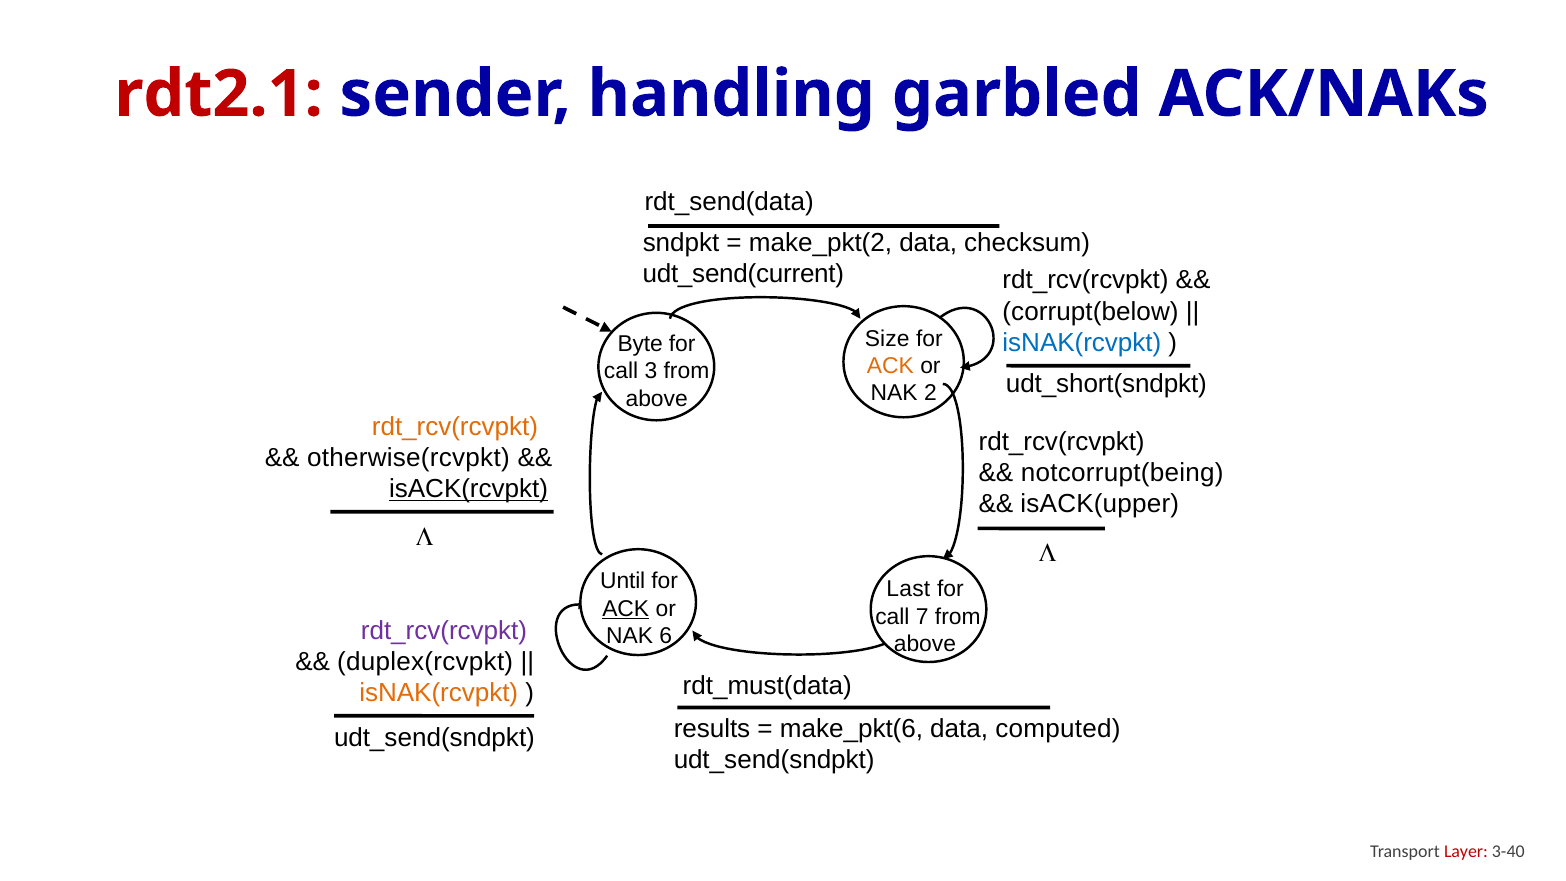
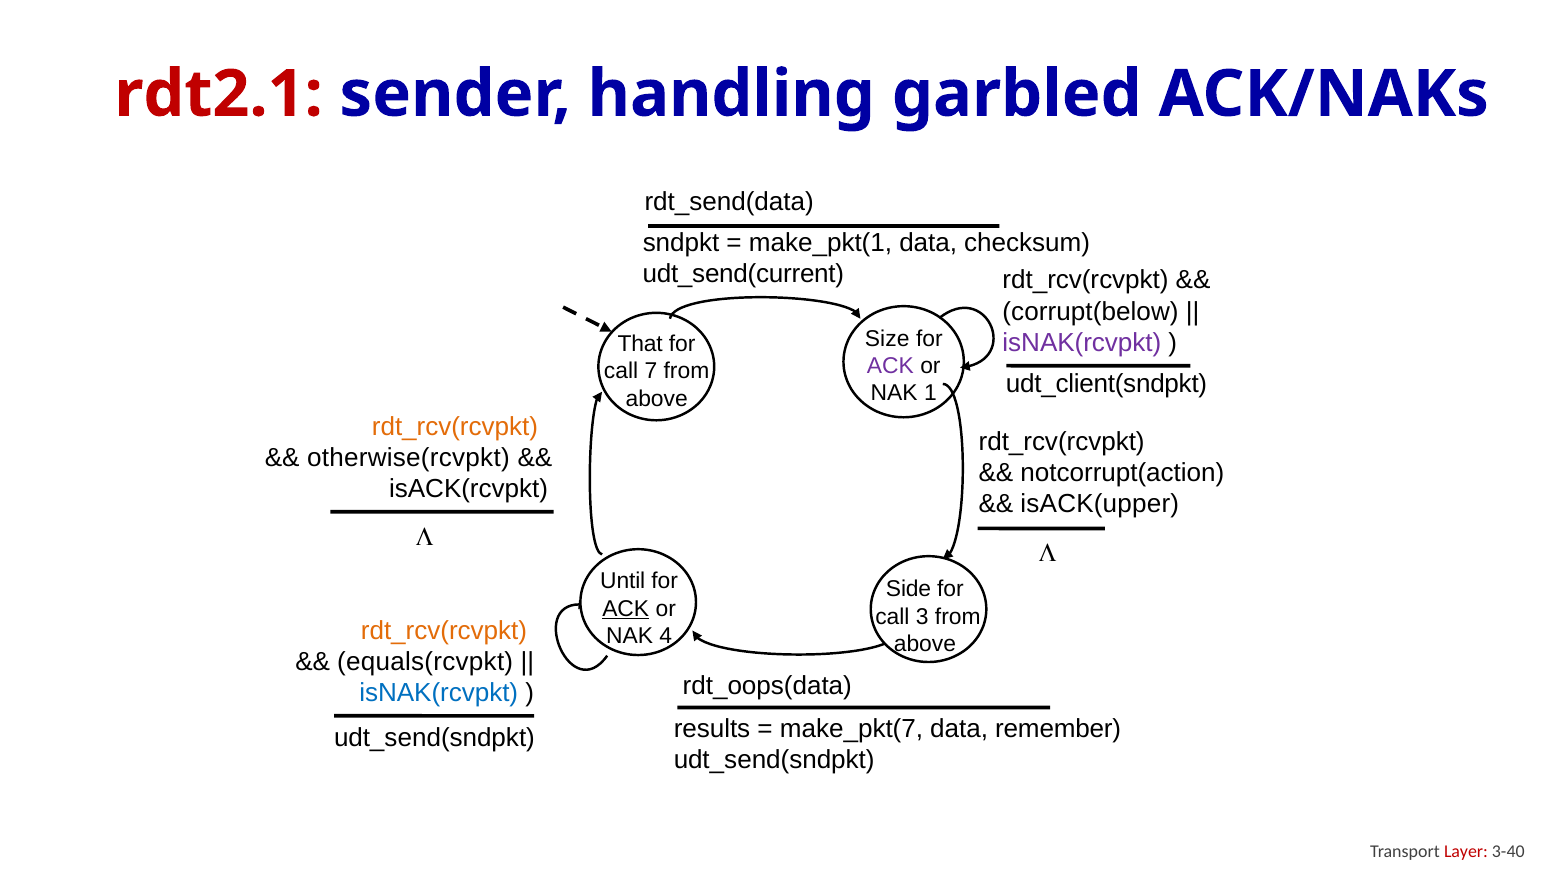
make_pkt(2: make_pkt(2 -> make_pkt(1
isNAK(rcvpkt at (1082, 343) colour: blue -> purple
Byte: Byte -> That
ACK at (890, 366) colour: orange -> purple
3: 3 -> 7
udt_short(sndpkt: udt_short(sndpkt -> udt_client(sndpkt
2: 2 -> 1
notcorrupt(being: notcorrupt(being -> notcorrupt(action
isACK(rcvpkt underline: present -> none
Last: Last -> Side
7: 7 -> 3
rdt_rcv(rcvpkt at (444, 630) colour: purple -> orange
6: 6 -> 4
duplex(rcvpkt: duplex(rcvpkt -> equals(rcvpkt
rdt_must(data: rdt_must(data -> rdt_oops(data
isNAK(rcvpkt at (439, 693) colour: orange -> blue
make_pkt(6: make_pkt(6 -> make_pkt(7
computed: computed -> remember
